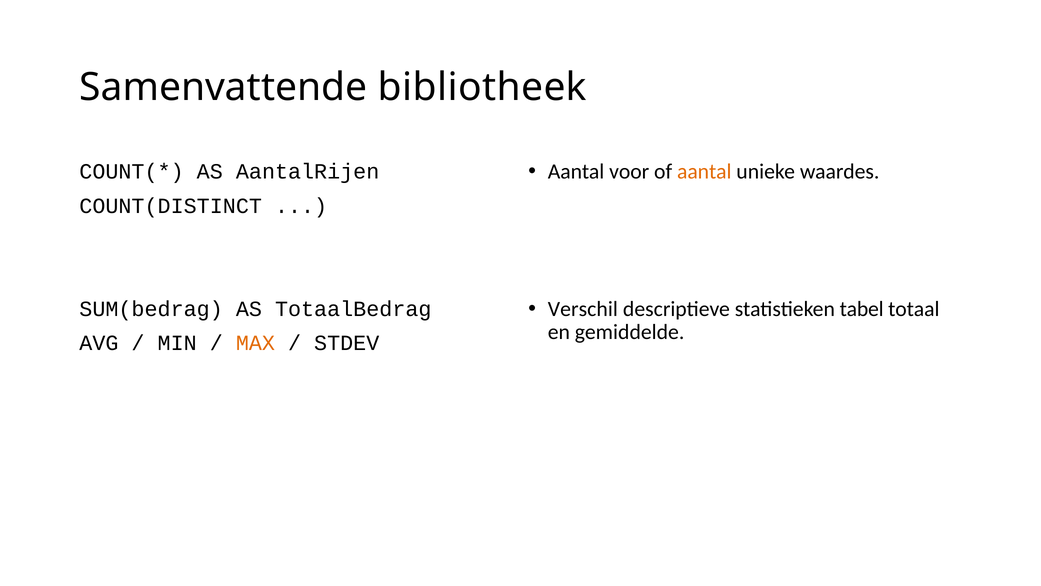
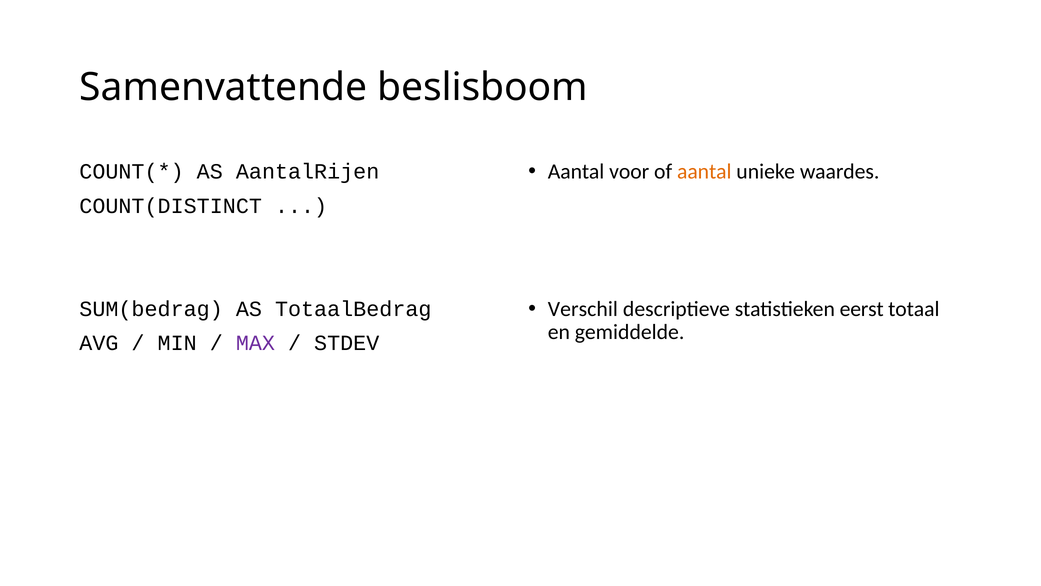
bibliotheek: bibliotheek -> beslisboom
tabel: tabel -> eerst
MAX colour: orange -> purple
